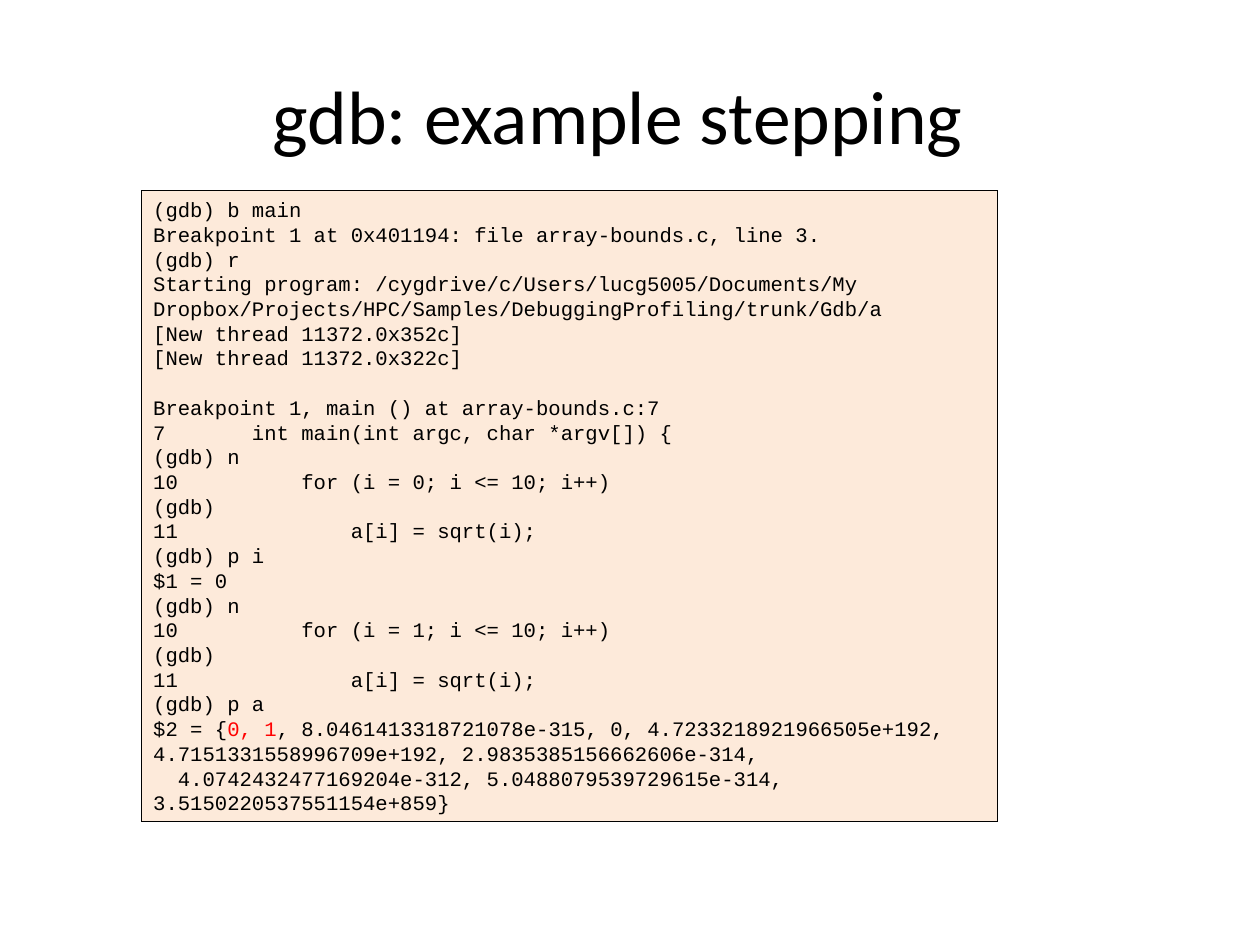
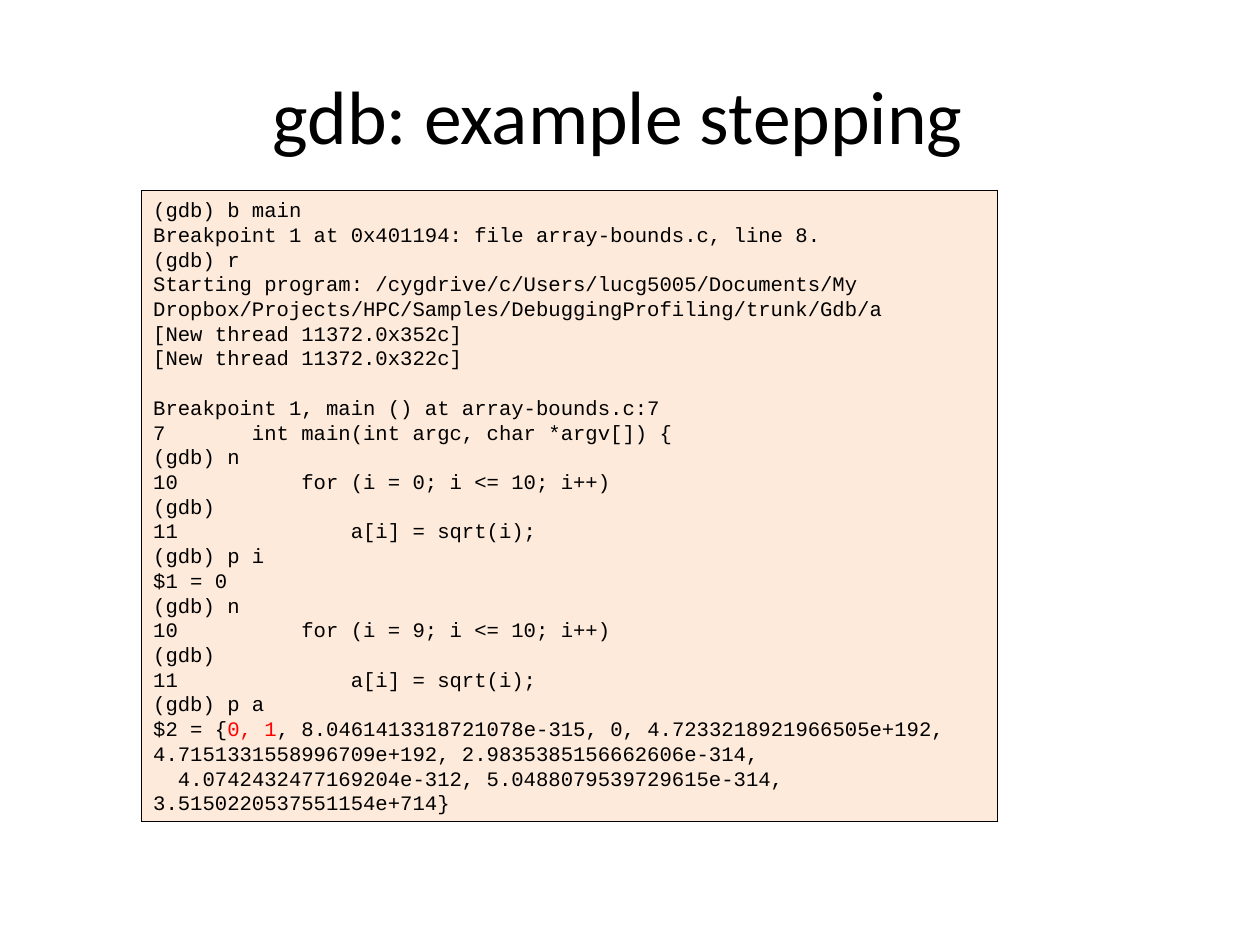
3: 3 -> 8
1 at (425, 631): 1 -> 9
3.5150220537551154e+859: 3.5150220537551154e+859 -> 3.5150220537551154e+714
